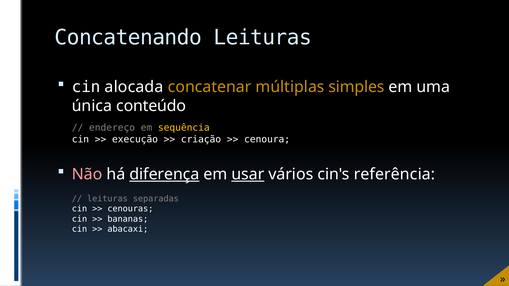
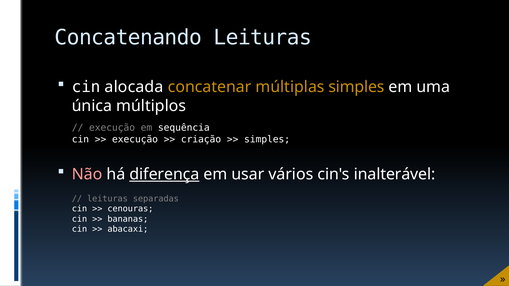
conteúdo: conteúdo -> múltiplos
endereço at (112, 128): endereço -> execução
sequência colour: yellow -> white
cenoura at (267, 139): cenoura -> simples
usar underline: present -> none
referência: referência -> inalterável
